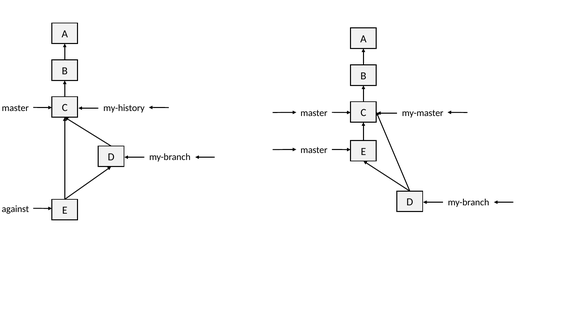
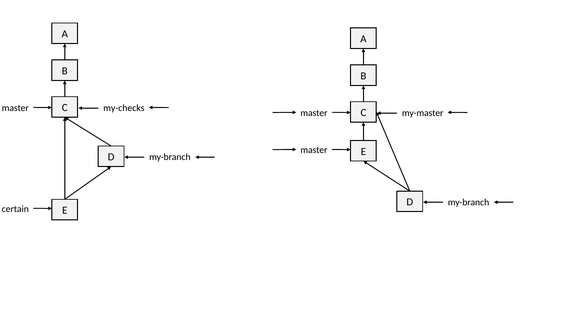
my-history: my-history -> my-checks
against: against -> certain
